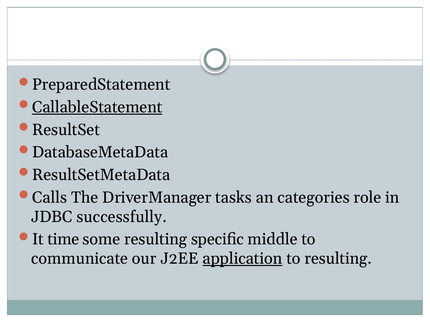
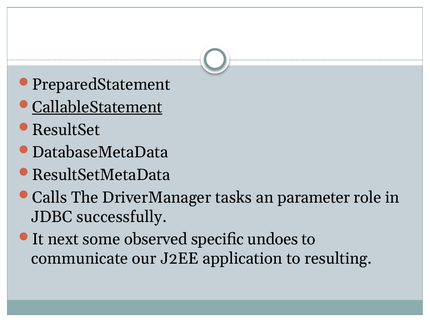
categories: categories -> parameter
time: time -> next
some resulting: resulting -> observed
middle: middle -> undoes
application underline: present -> none
